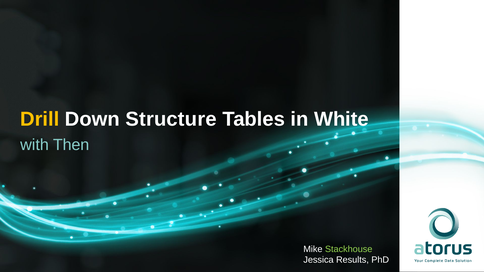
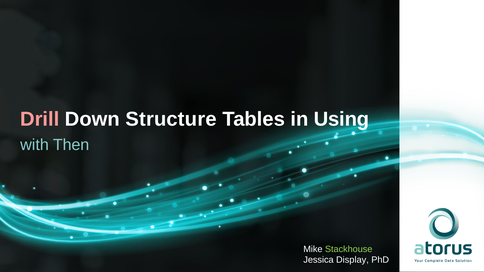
Drill colour: yellow -> pink
White: White -> Using
Results: Results -> Display
